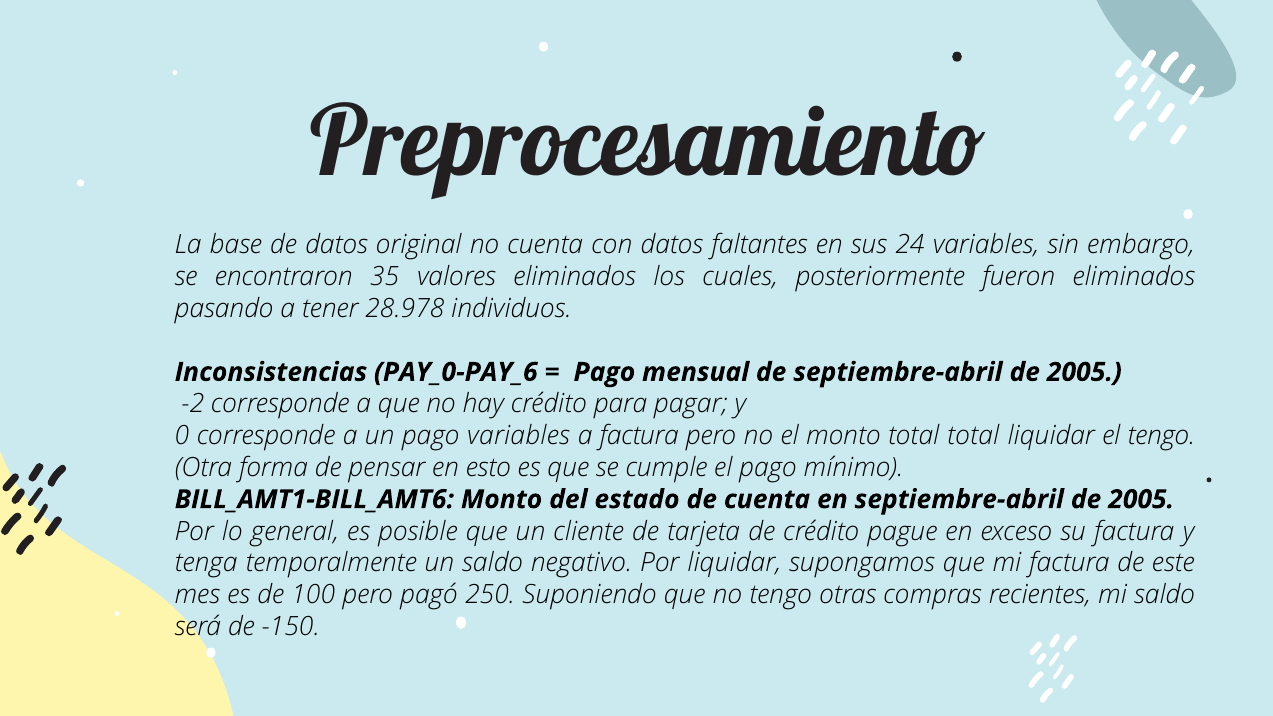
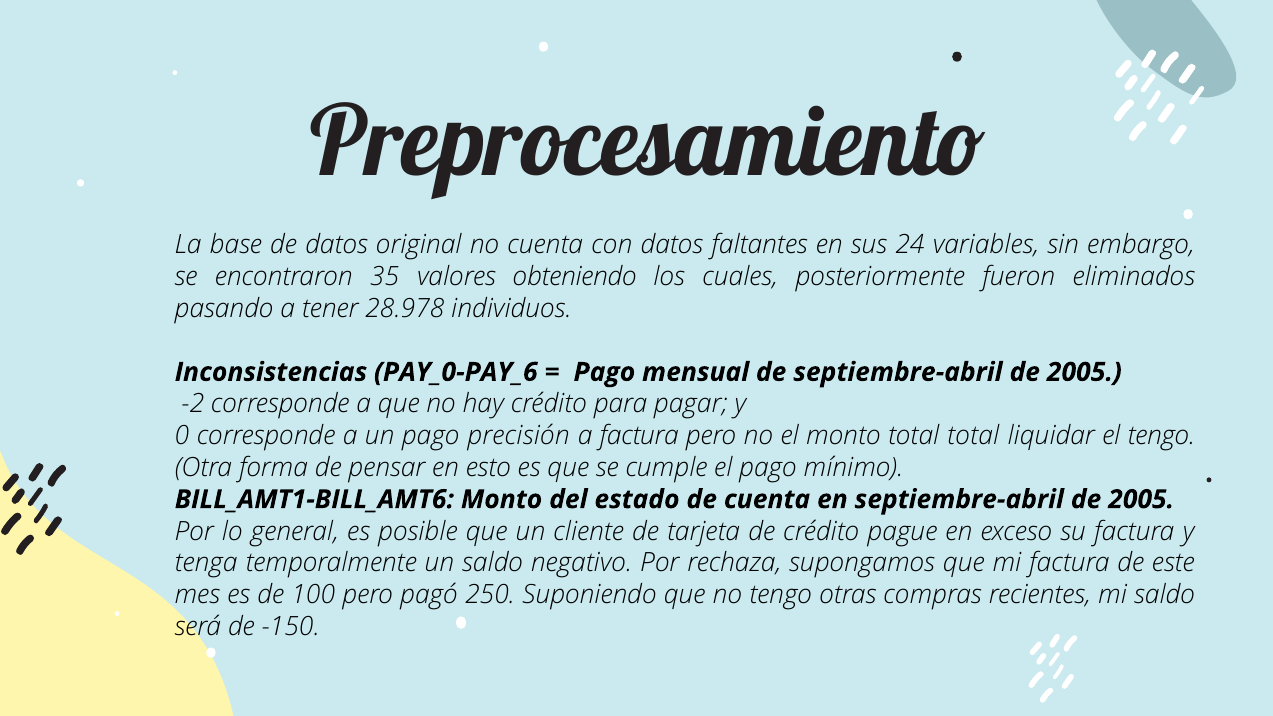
valores eliminados: eliminados -> obteniendo
pago variables: variables -> precisión
Por liquidar: liquidar -> rechaza
